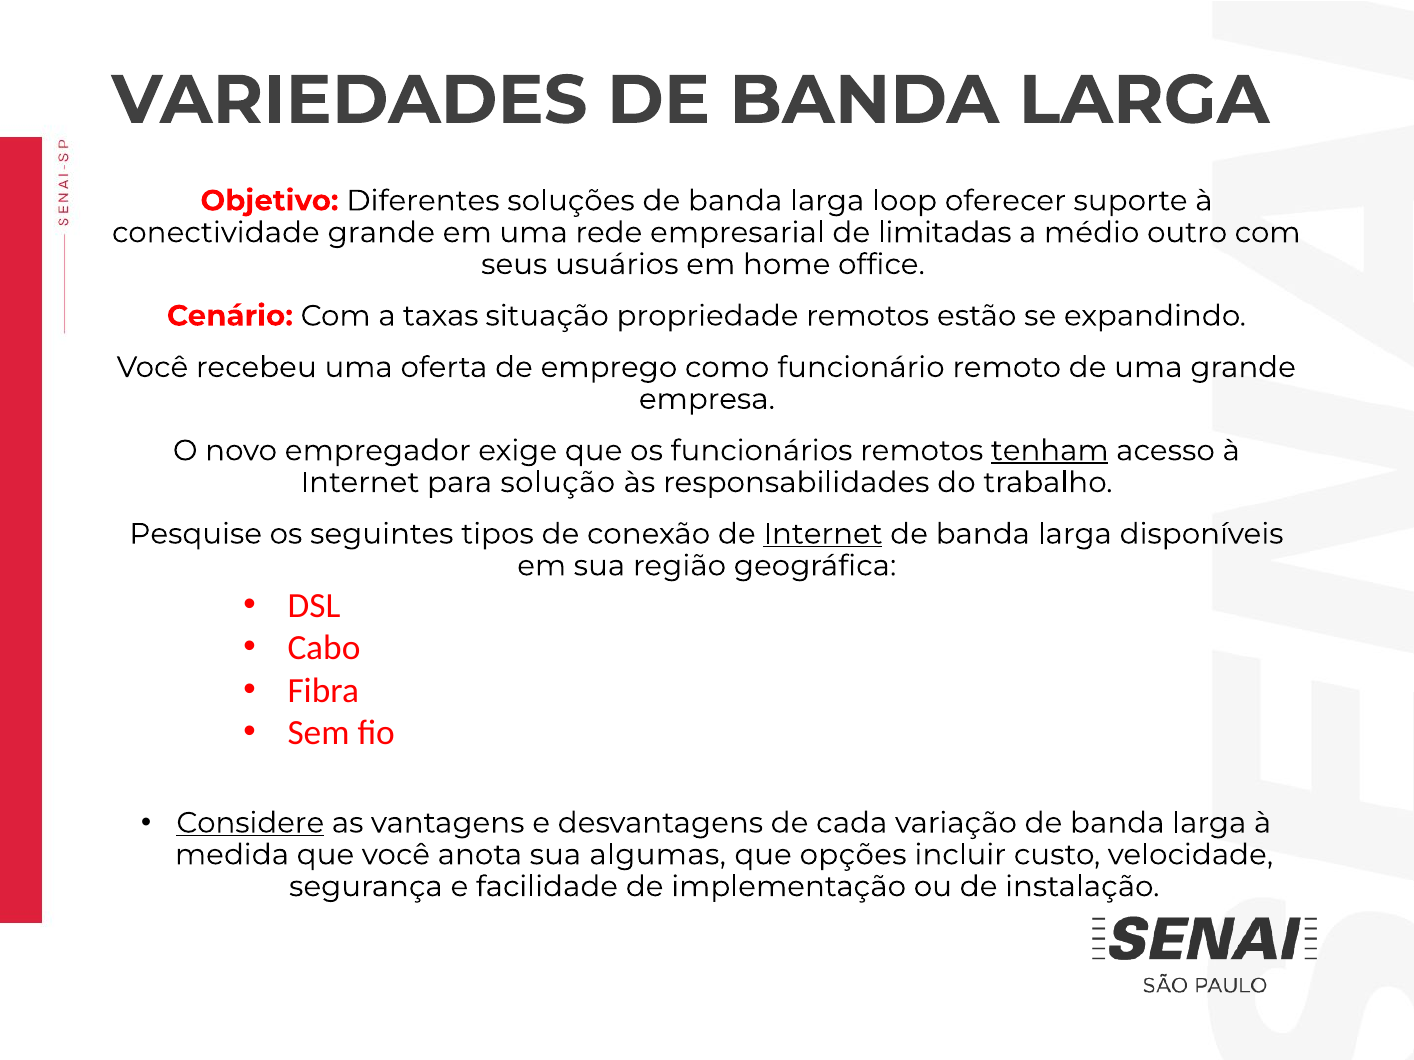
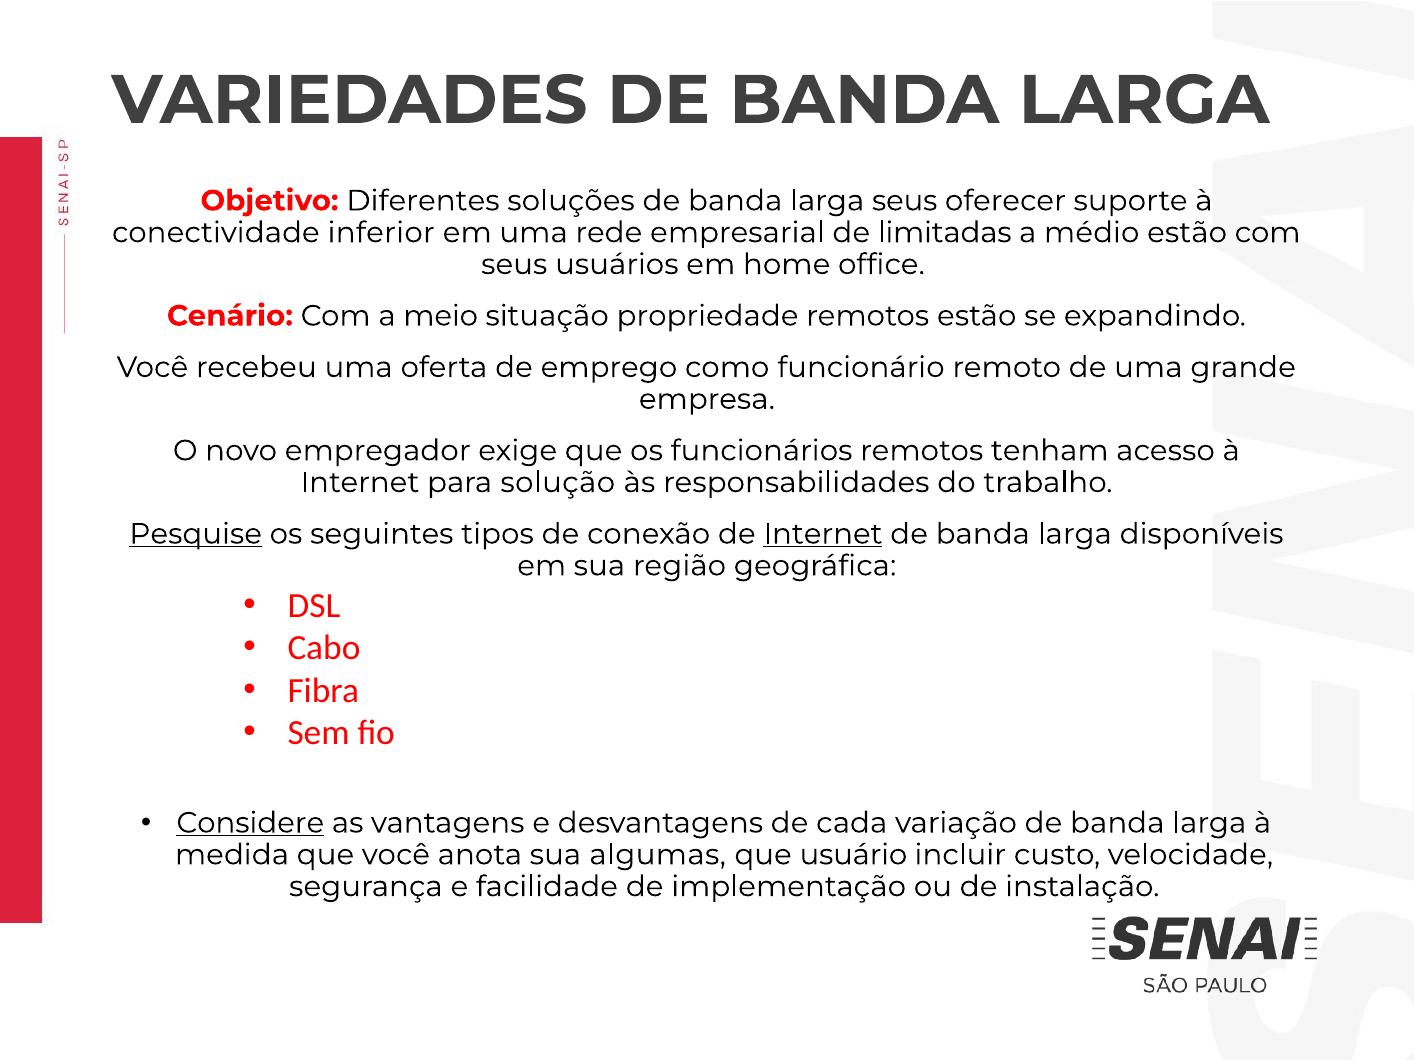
larga loop: loop -> seus
conectividade grande: grande -> inferior
médio outro: outro -> estão
taxas: taxas -> meio
tenham underline: present -> none
Pesquise underline: none -> present
opções: opções -> usuário
